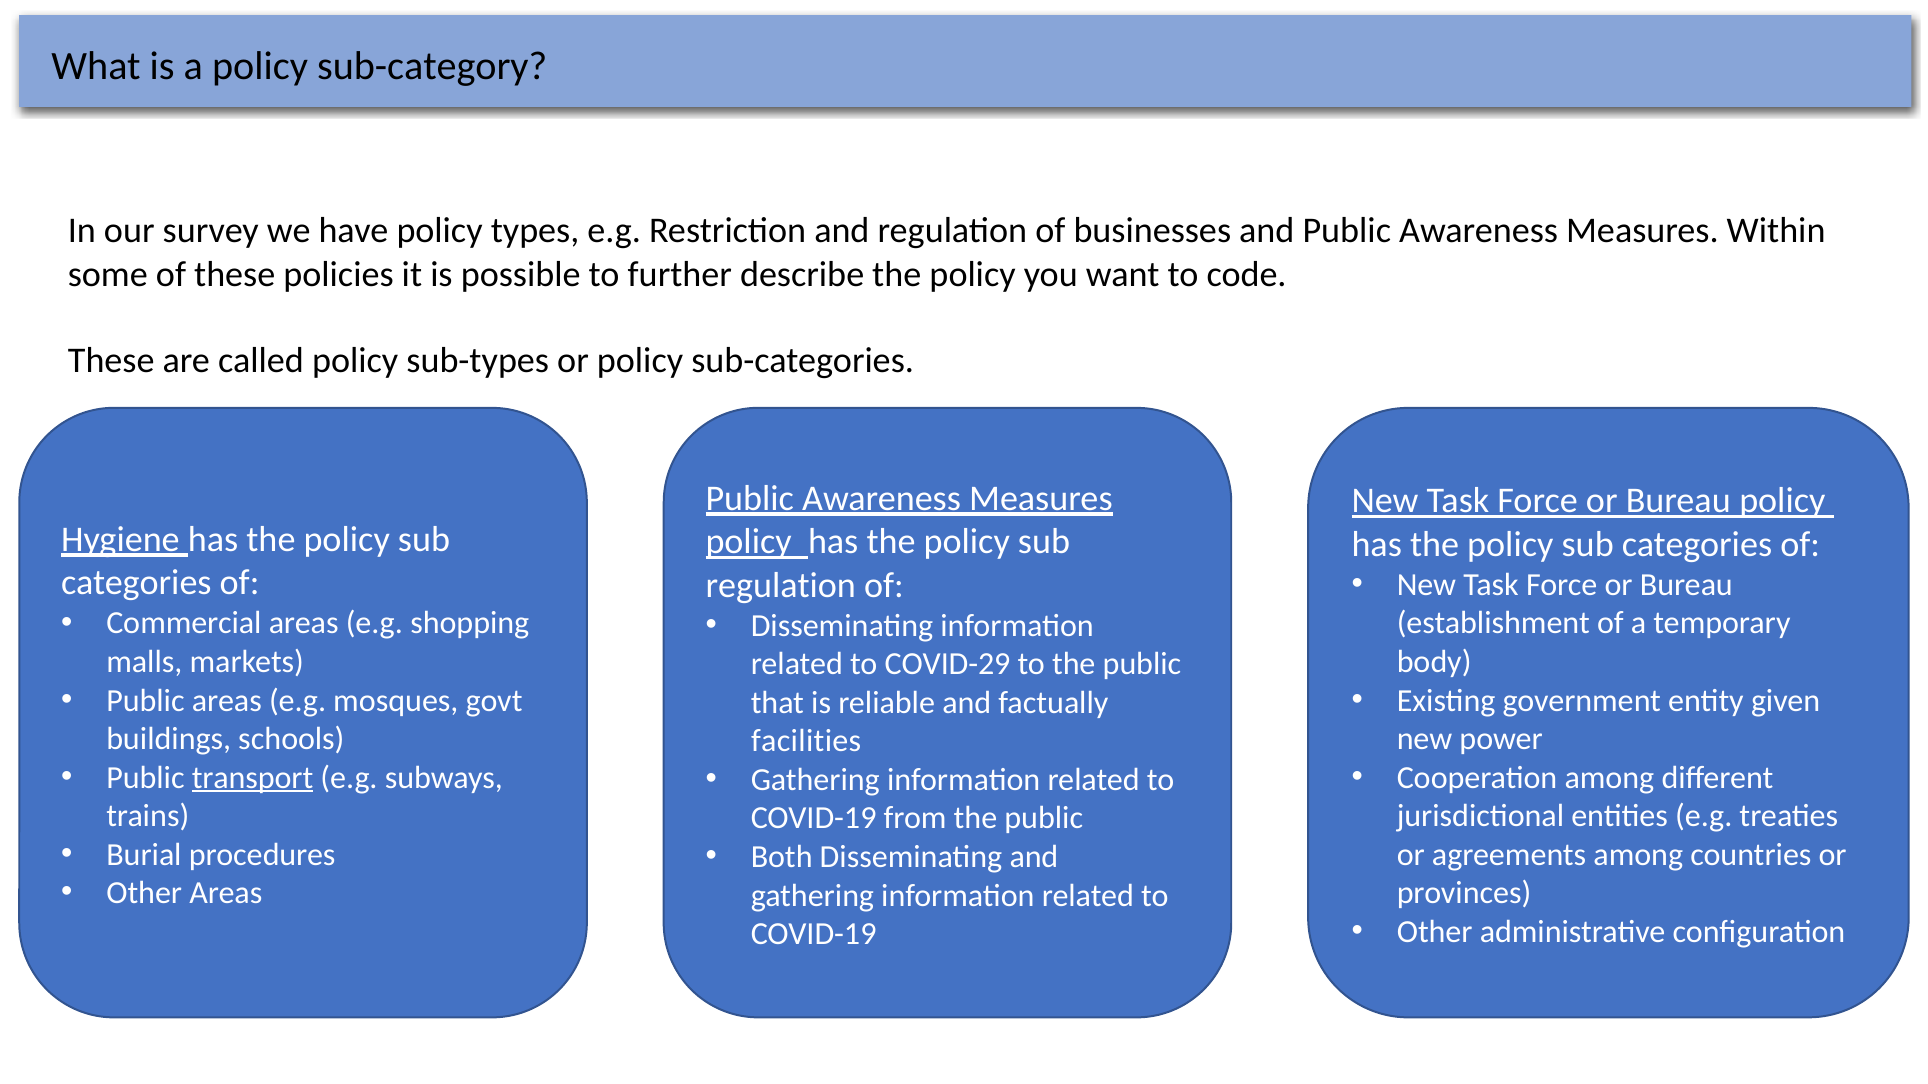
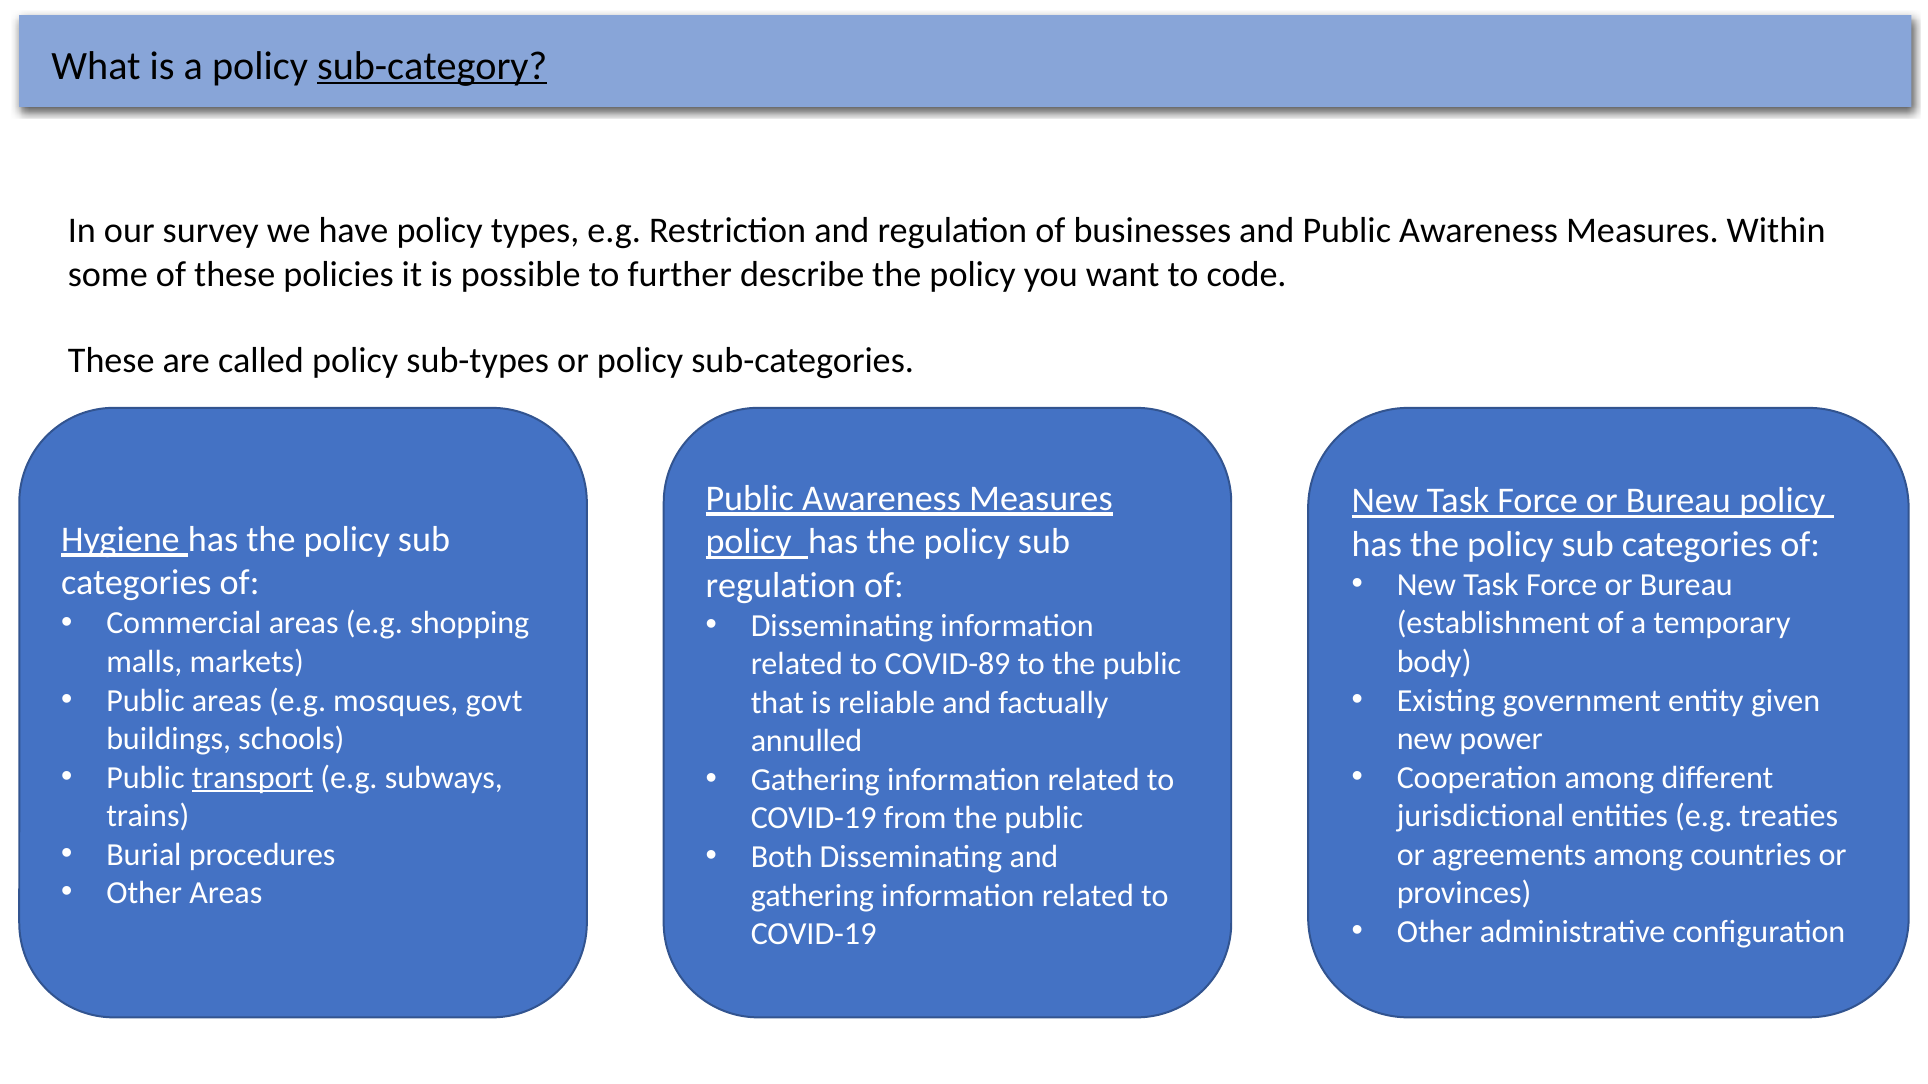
sub-category underline: none -> present
COVID-29: COVID-29 -> COVID-89
facilities: facilities -> annulled
